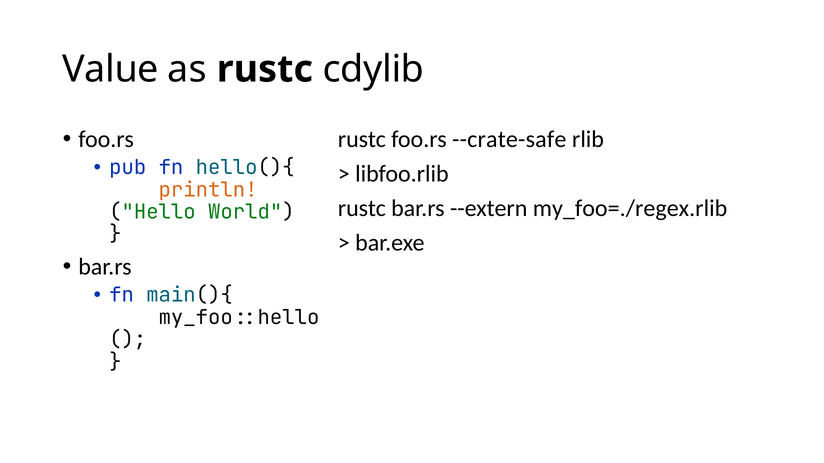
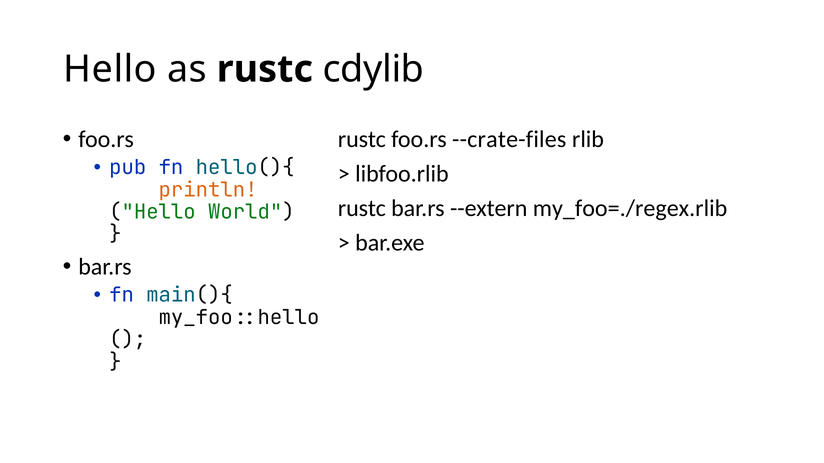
Value at (110, 69): Value -> Hello
--crate-safe: --crate-safe -> --crate-files
